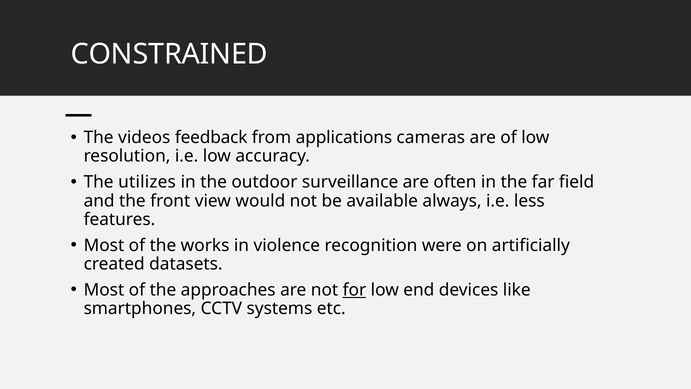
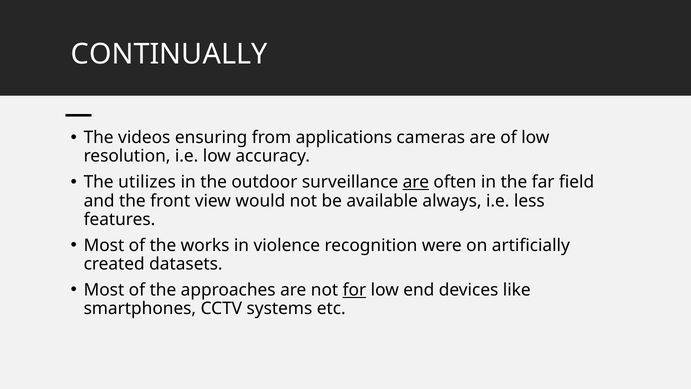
CONSTRAINED: CONSTRAINED -> CONTINUALLY
feedback: feedback -> ensuring
are at (416, 182) underline: none -> present
